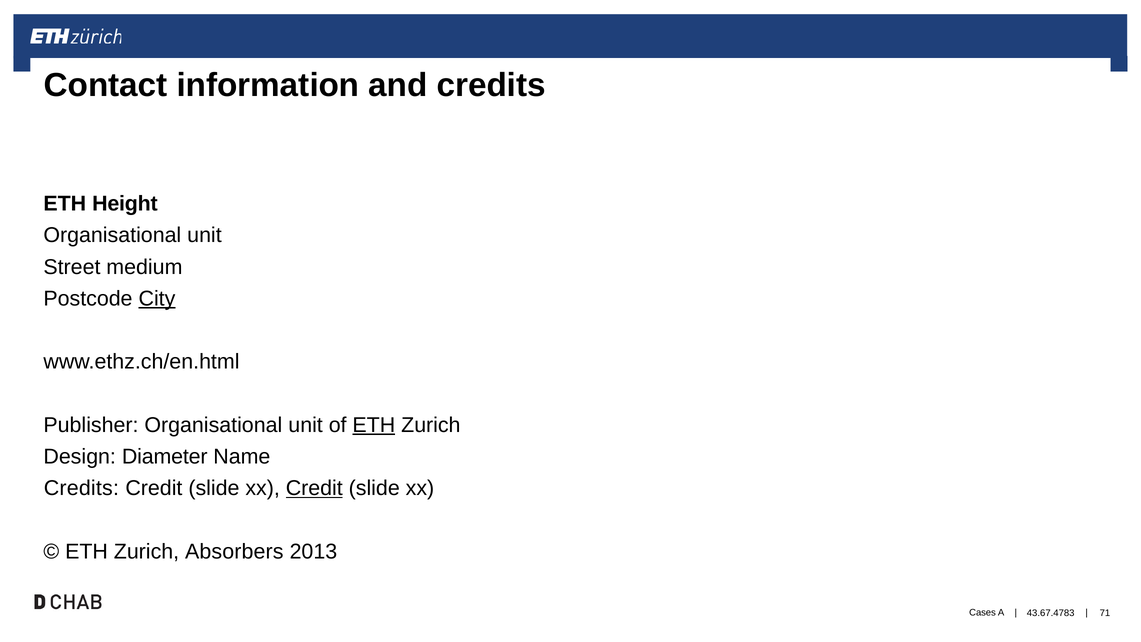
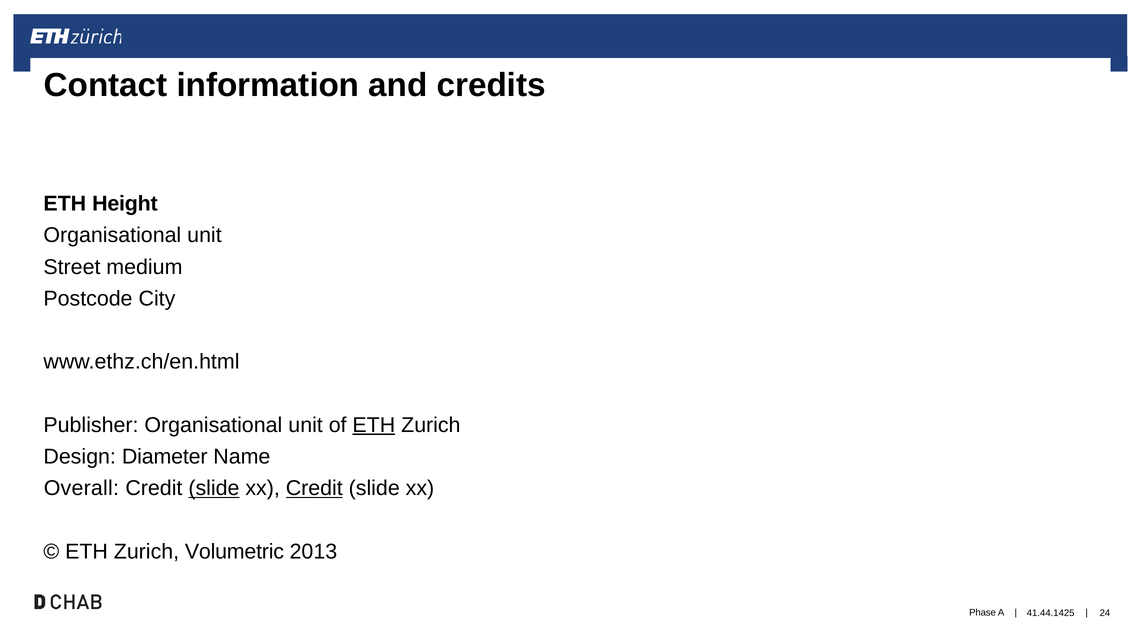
City underline: present -> none
Credits at (81, 488): Credits -> Overall
slide at (214, 488) underline: none -> present
Absorbers: Absorbers -> Volumetric
Cases: Cases -> Phase
71: 71 -> 24
43.67.4783: 43.67.4783 -> 41.44.1425
